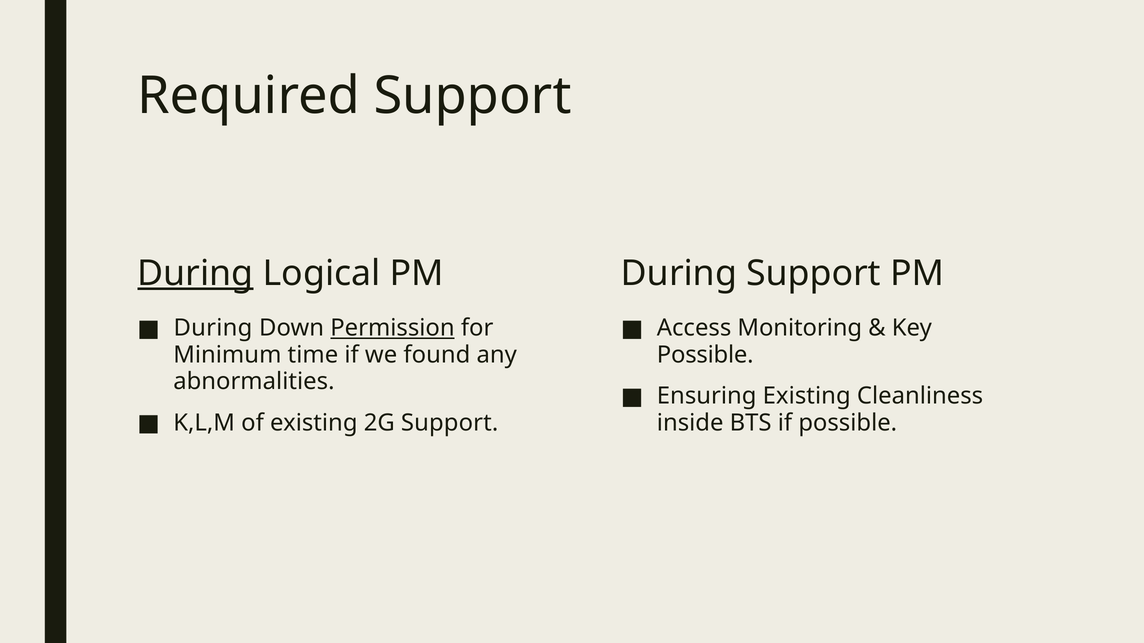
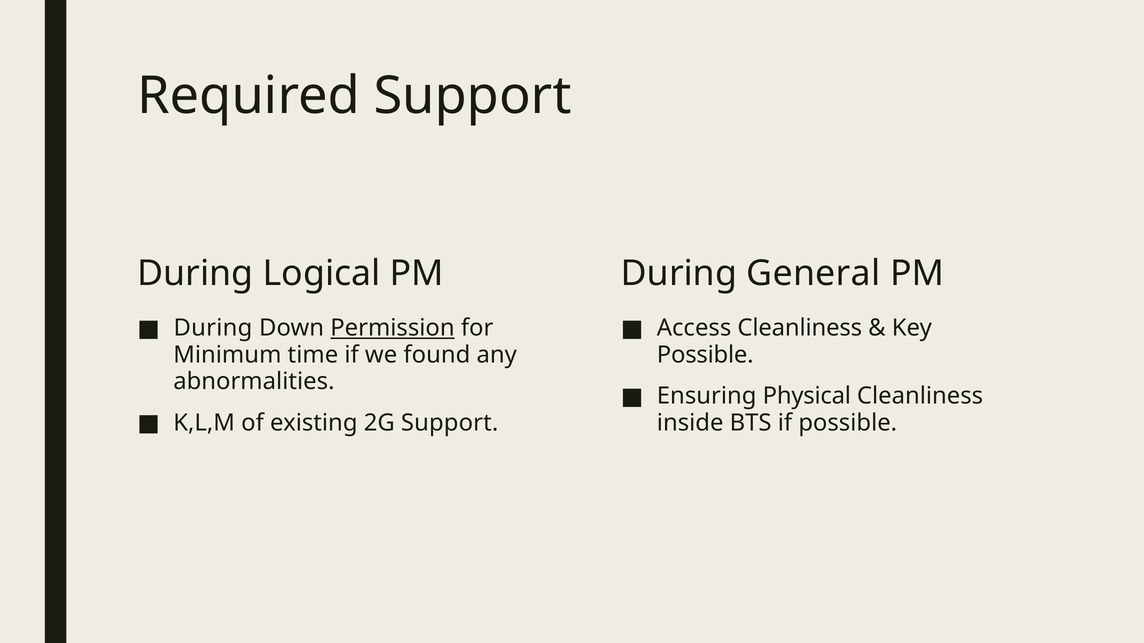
During at (195, 274) underline: present -> none
During Support: Support -> General
Access Monitoring: Monitoring -> Cleanliness
Ensuring Existing: Existing -> Physical
